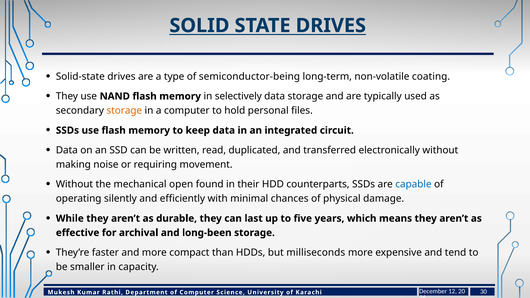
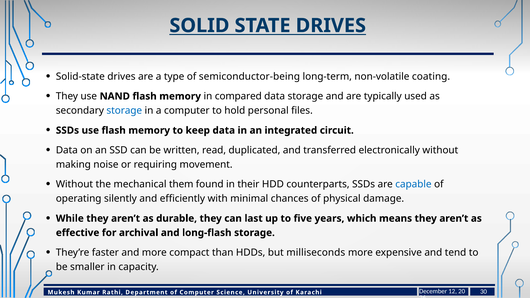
selectively: selectively -> compared
storage at (124, 111) colour: orange -> blue
open: open -> them
long-been: long-been -> long-flash
